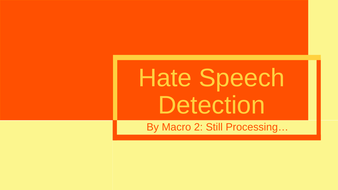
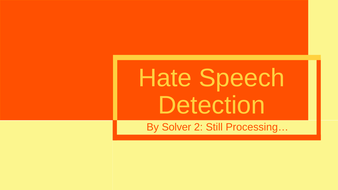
Macro: Macro -> Solver
